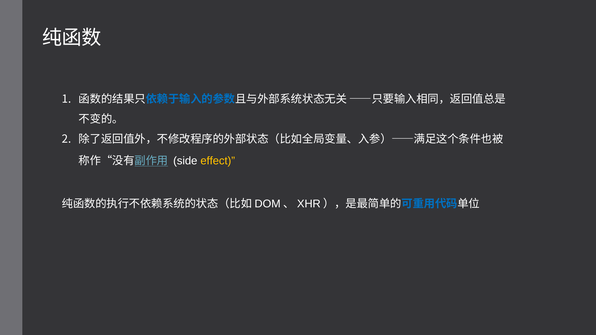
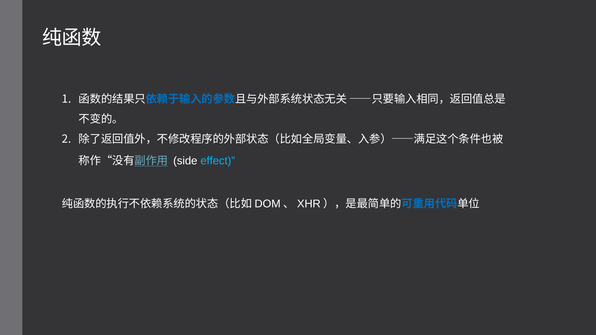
effect colour: yellow -> light blue
